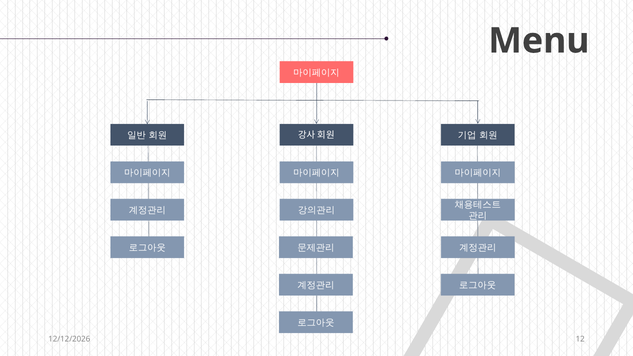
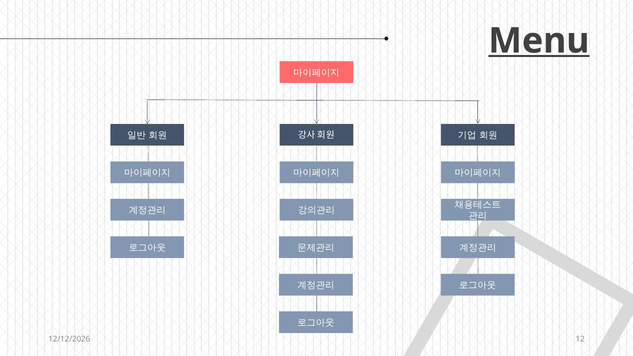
Menu underline: none -> present
